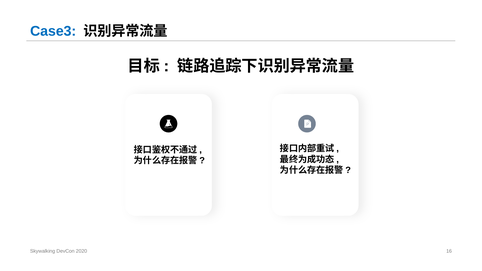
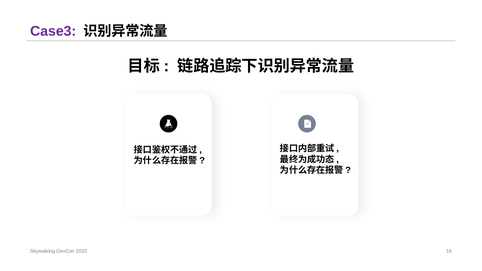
Case3 colour: blue -> purple
